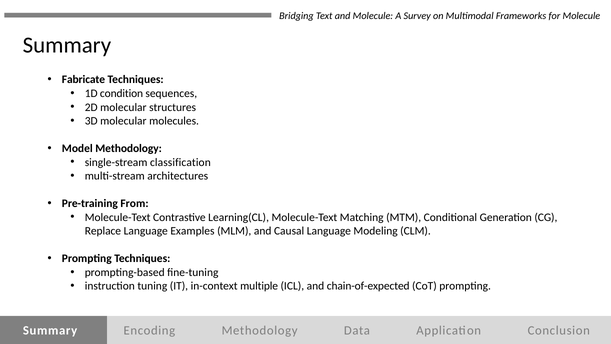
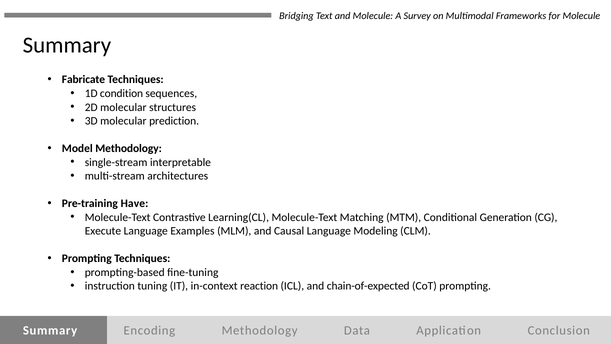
molecules: molecules -> prediction
classification: classification -> interpretable
From: From -> Have
Replace: Replace -> Execute
multiple: multiple -> reaction
